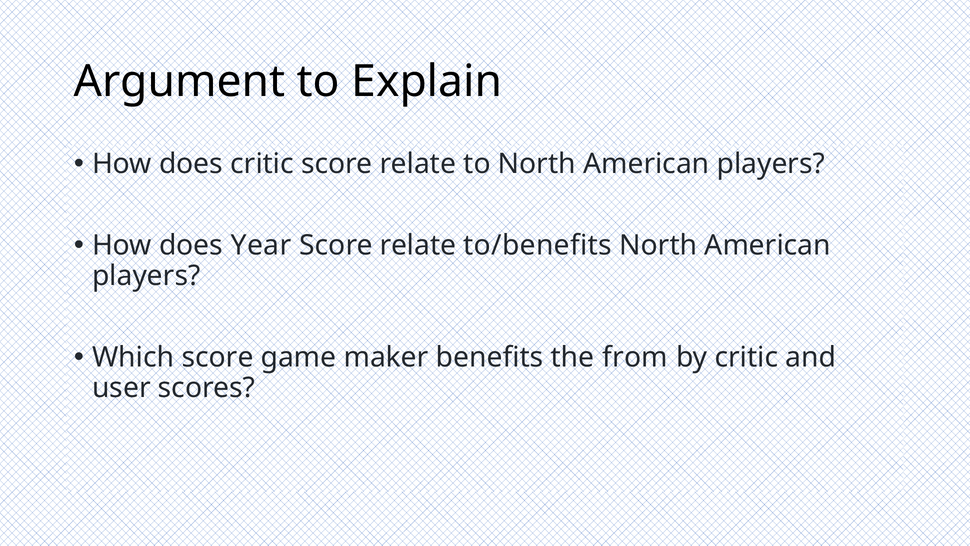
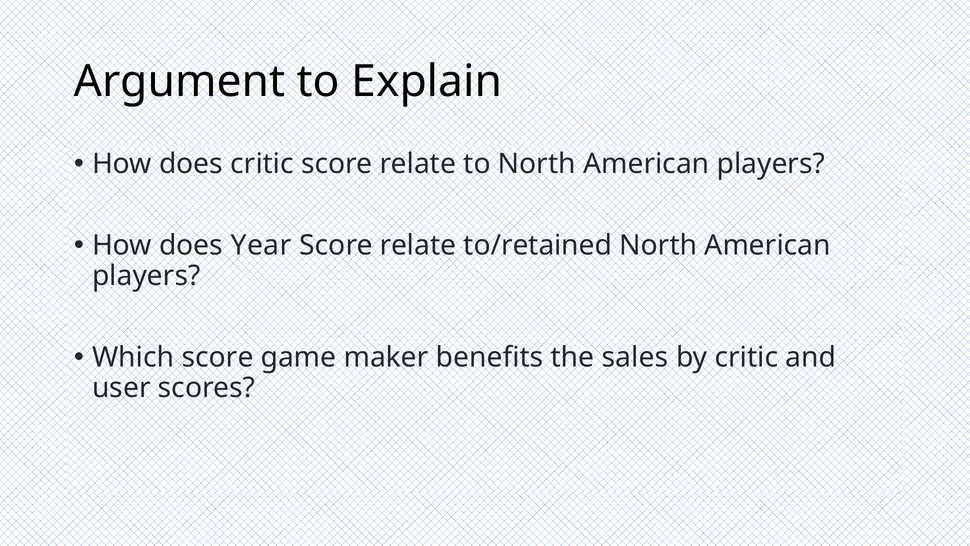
to/benefits: to/benefits -> to/retained
from: from -> sales
